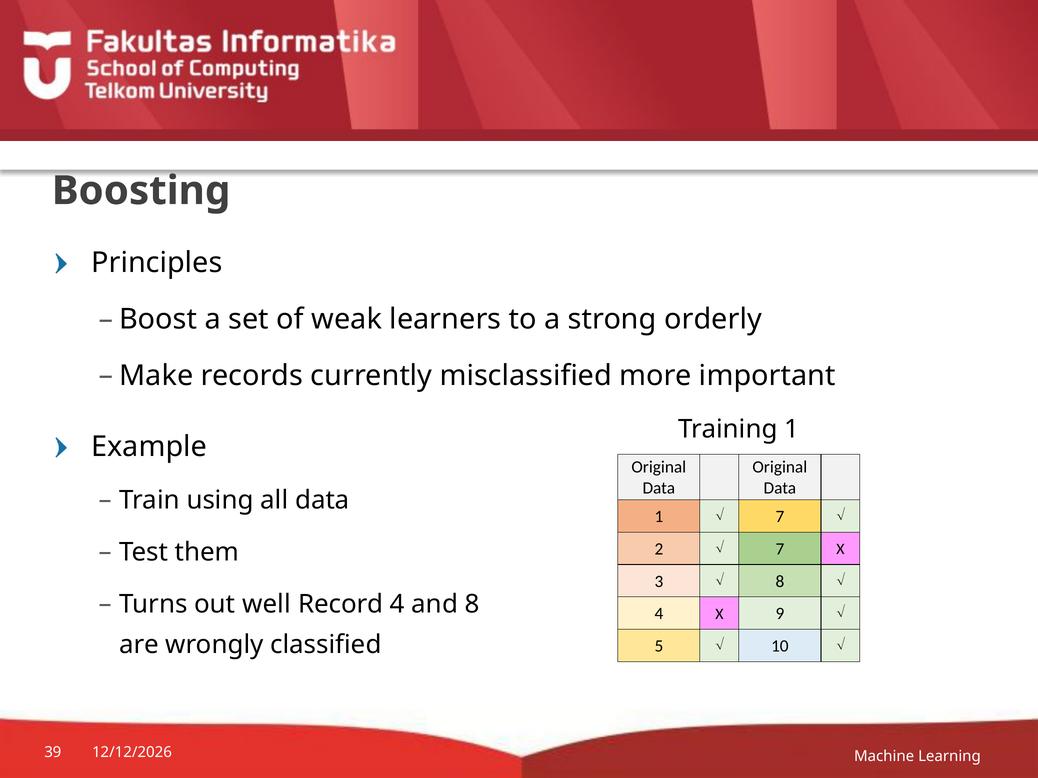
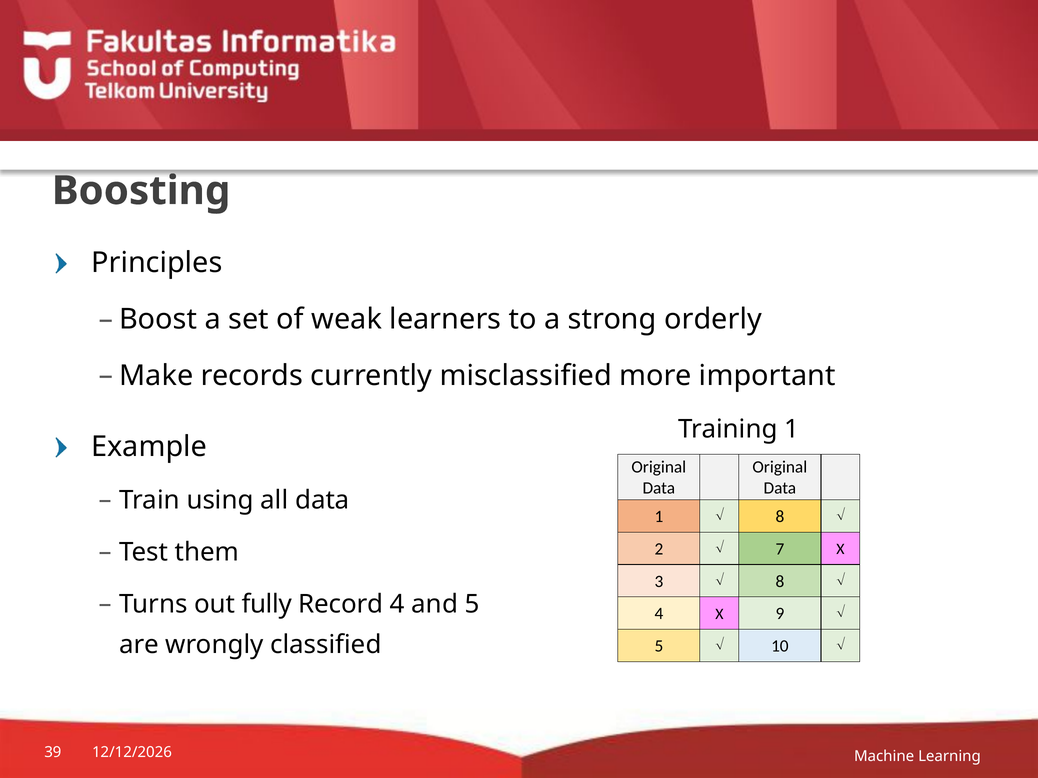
1 Ö 7: 7 -> 8
well: well -> fully
and 8: 8 -> 5
